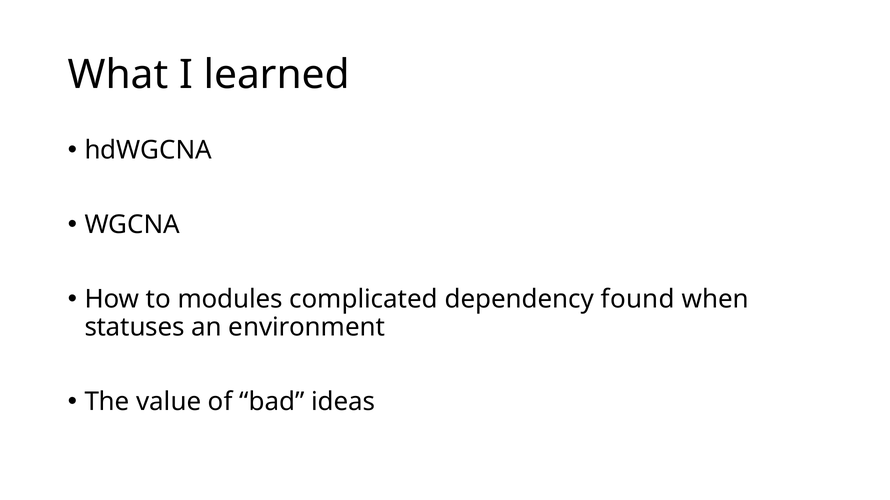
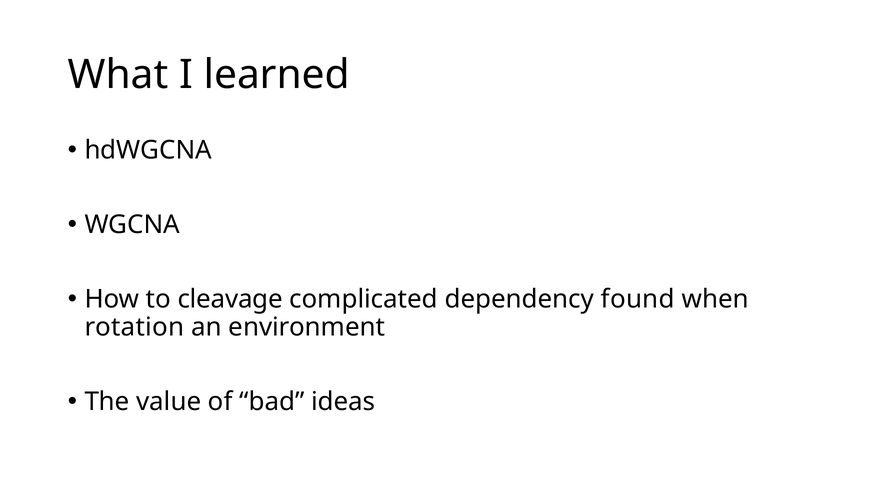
modules: modules -> cleavage
statuses: statuses -> rotation
